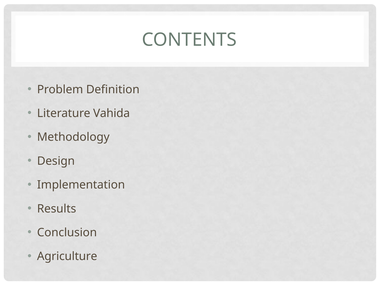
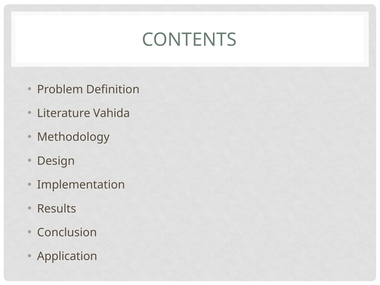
Agriculture: Agriculture -> Application
